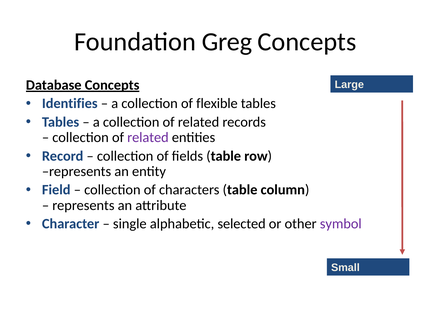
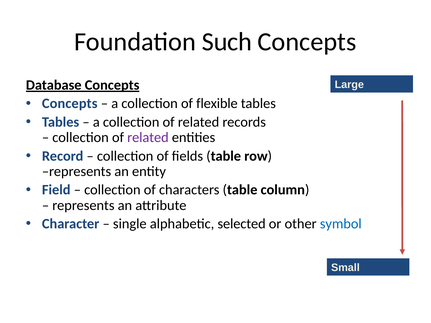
Greg: Greg -> Such
Identifies at (70, 104): Identifies -> Concepts
symbol colour: purple -> blue
